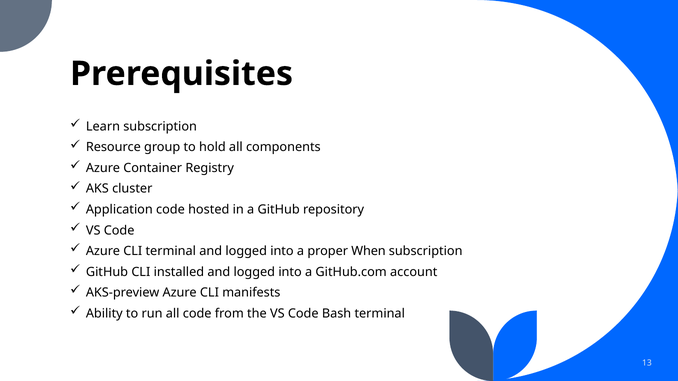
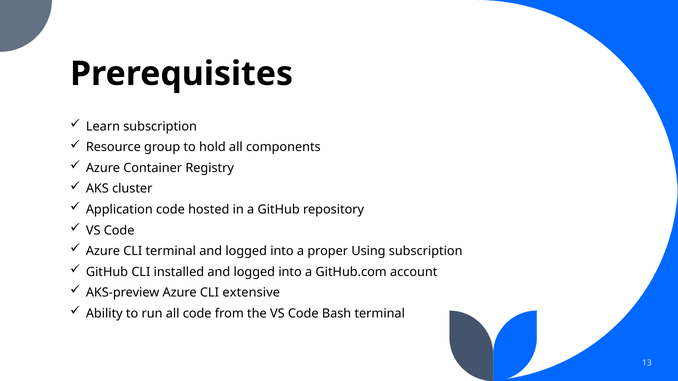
When: When -> Using
manifests: manifests -> extensive
